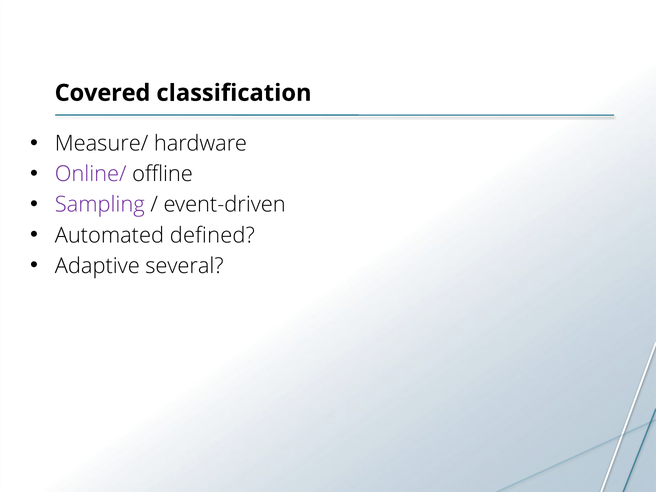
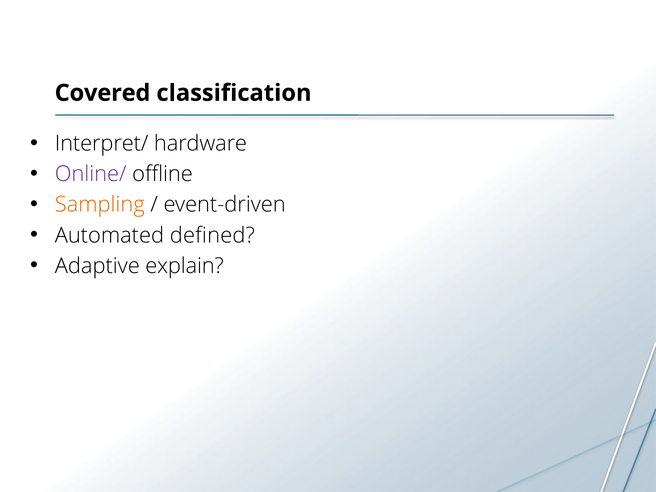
Measure/: Measure/ -> Interpret/
Sampling colour: purple -> orange
several: several -> explain
